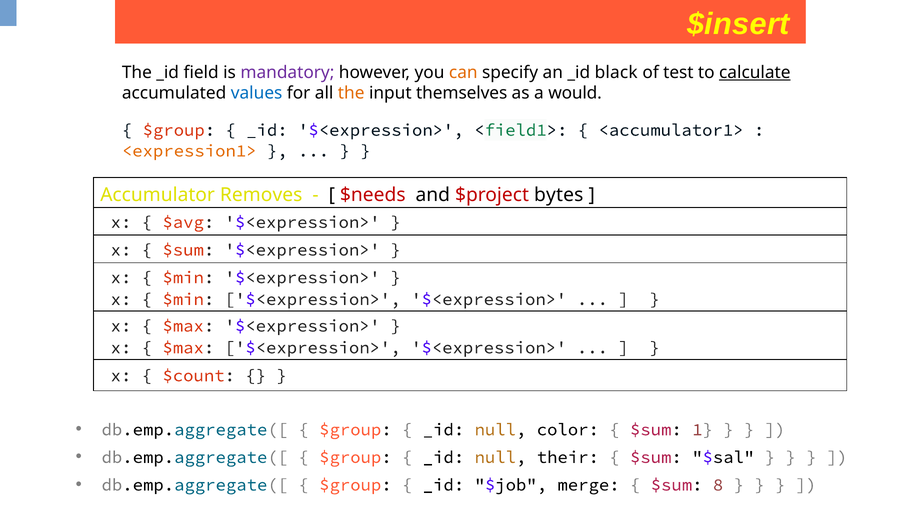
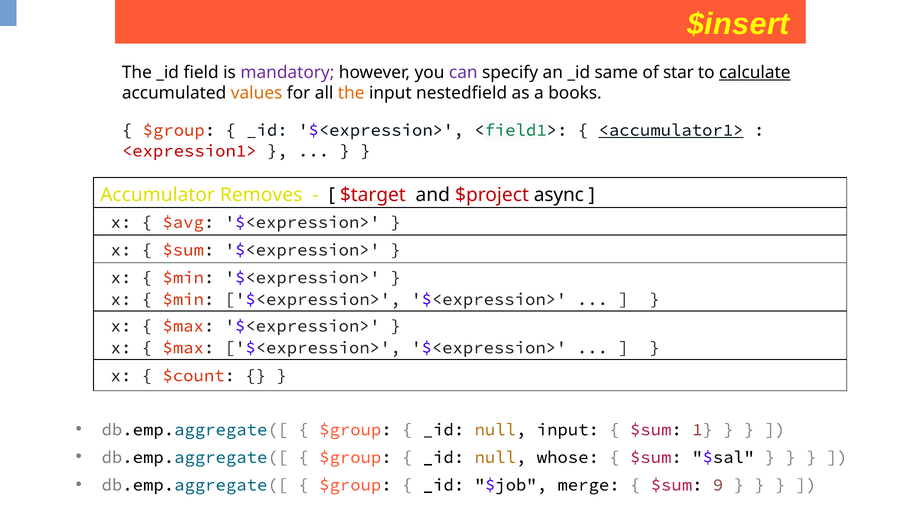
can colour: orange -> purple
black: black -> same
test: test -> star
values colour: blue -> orange
themselves: themselves -> nestedfield
would: would -> books
<accumulator1> underline: none -> present
<expression1> colour: orange -> red
$needs: $needs -> $target
bytes: bytes -> async
null color: color -> input
their: their -> whose
8: 8 -> 9
